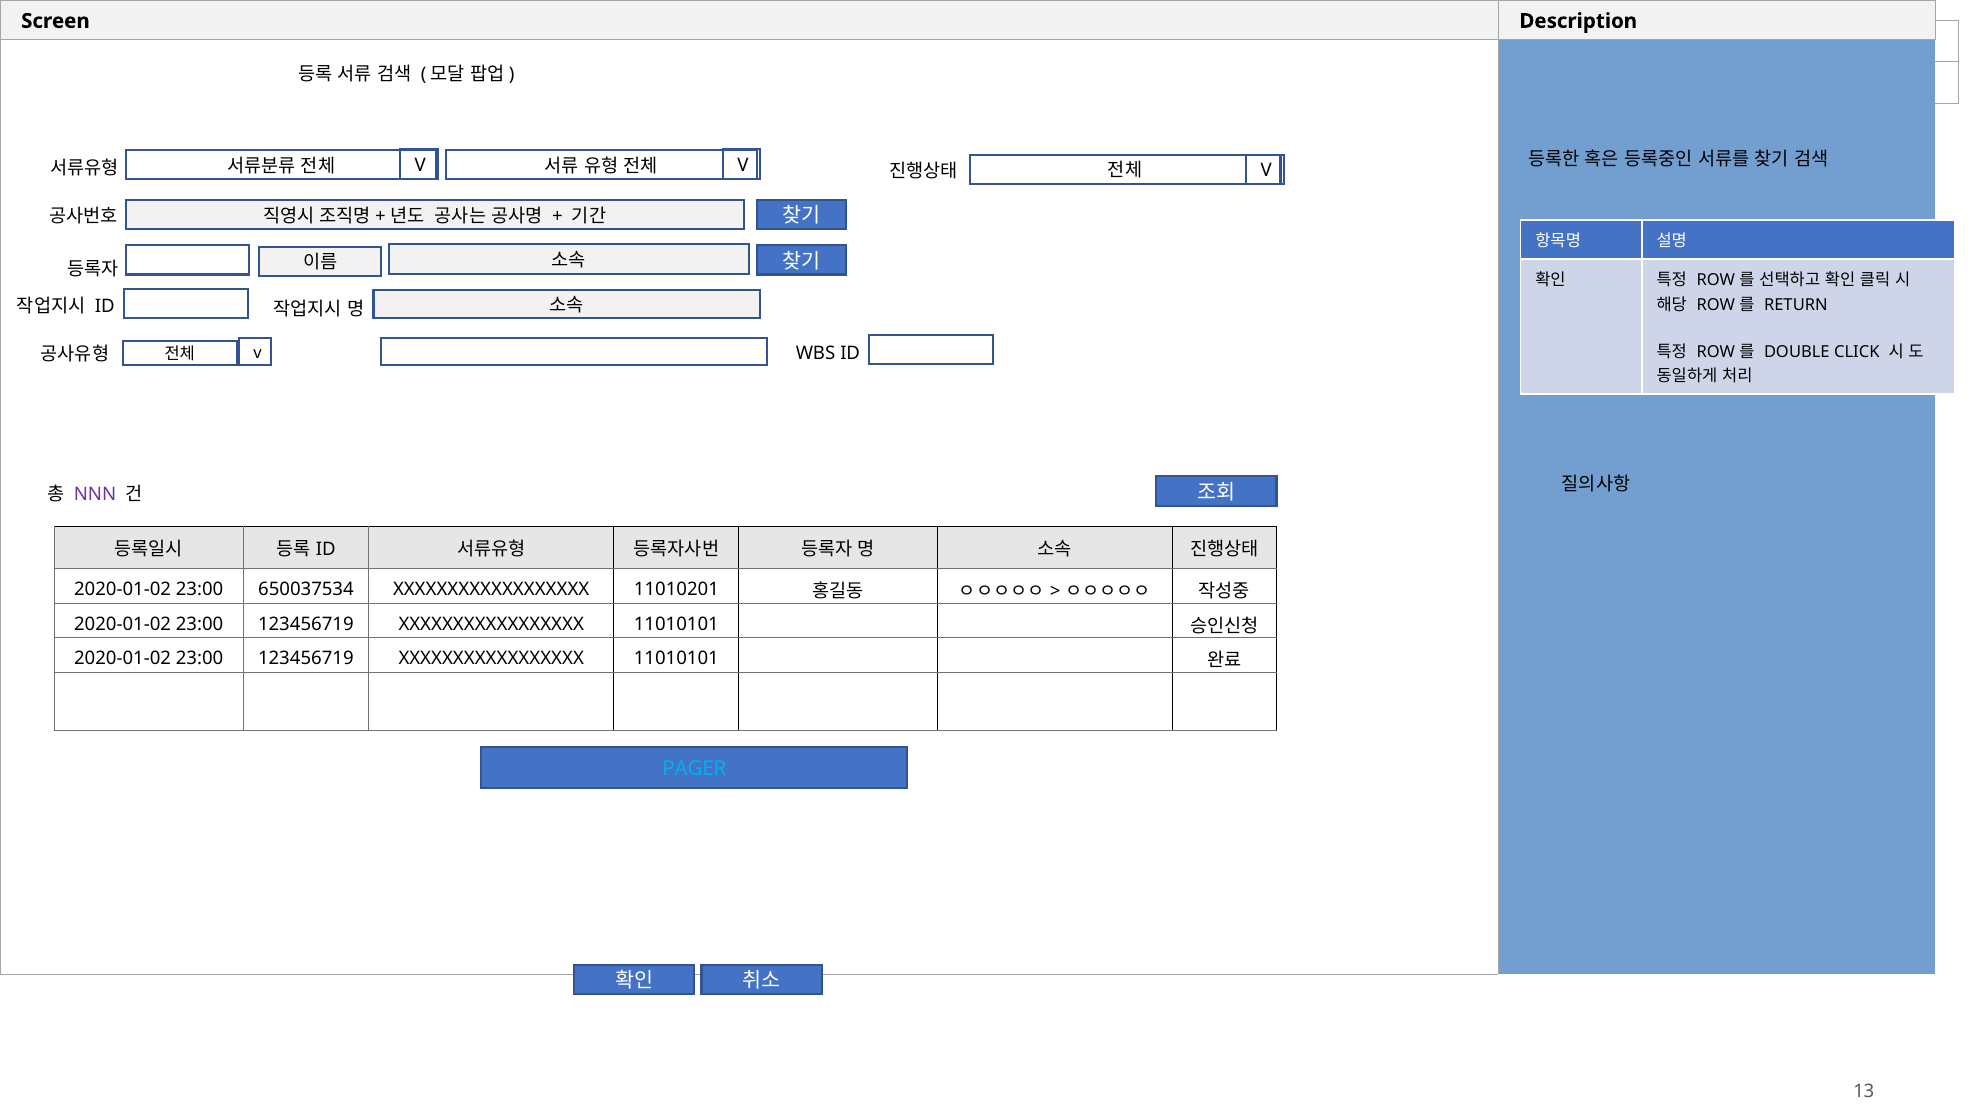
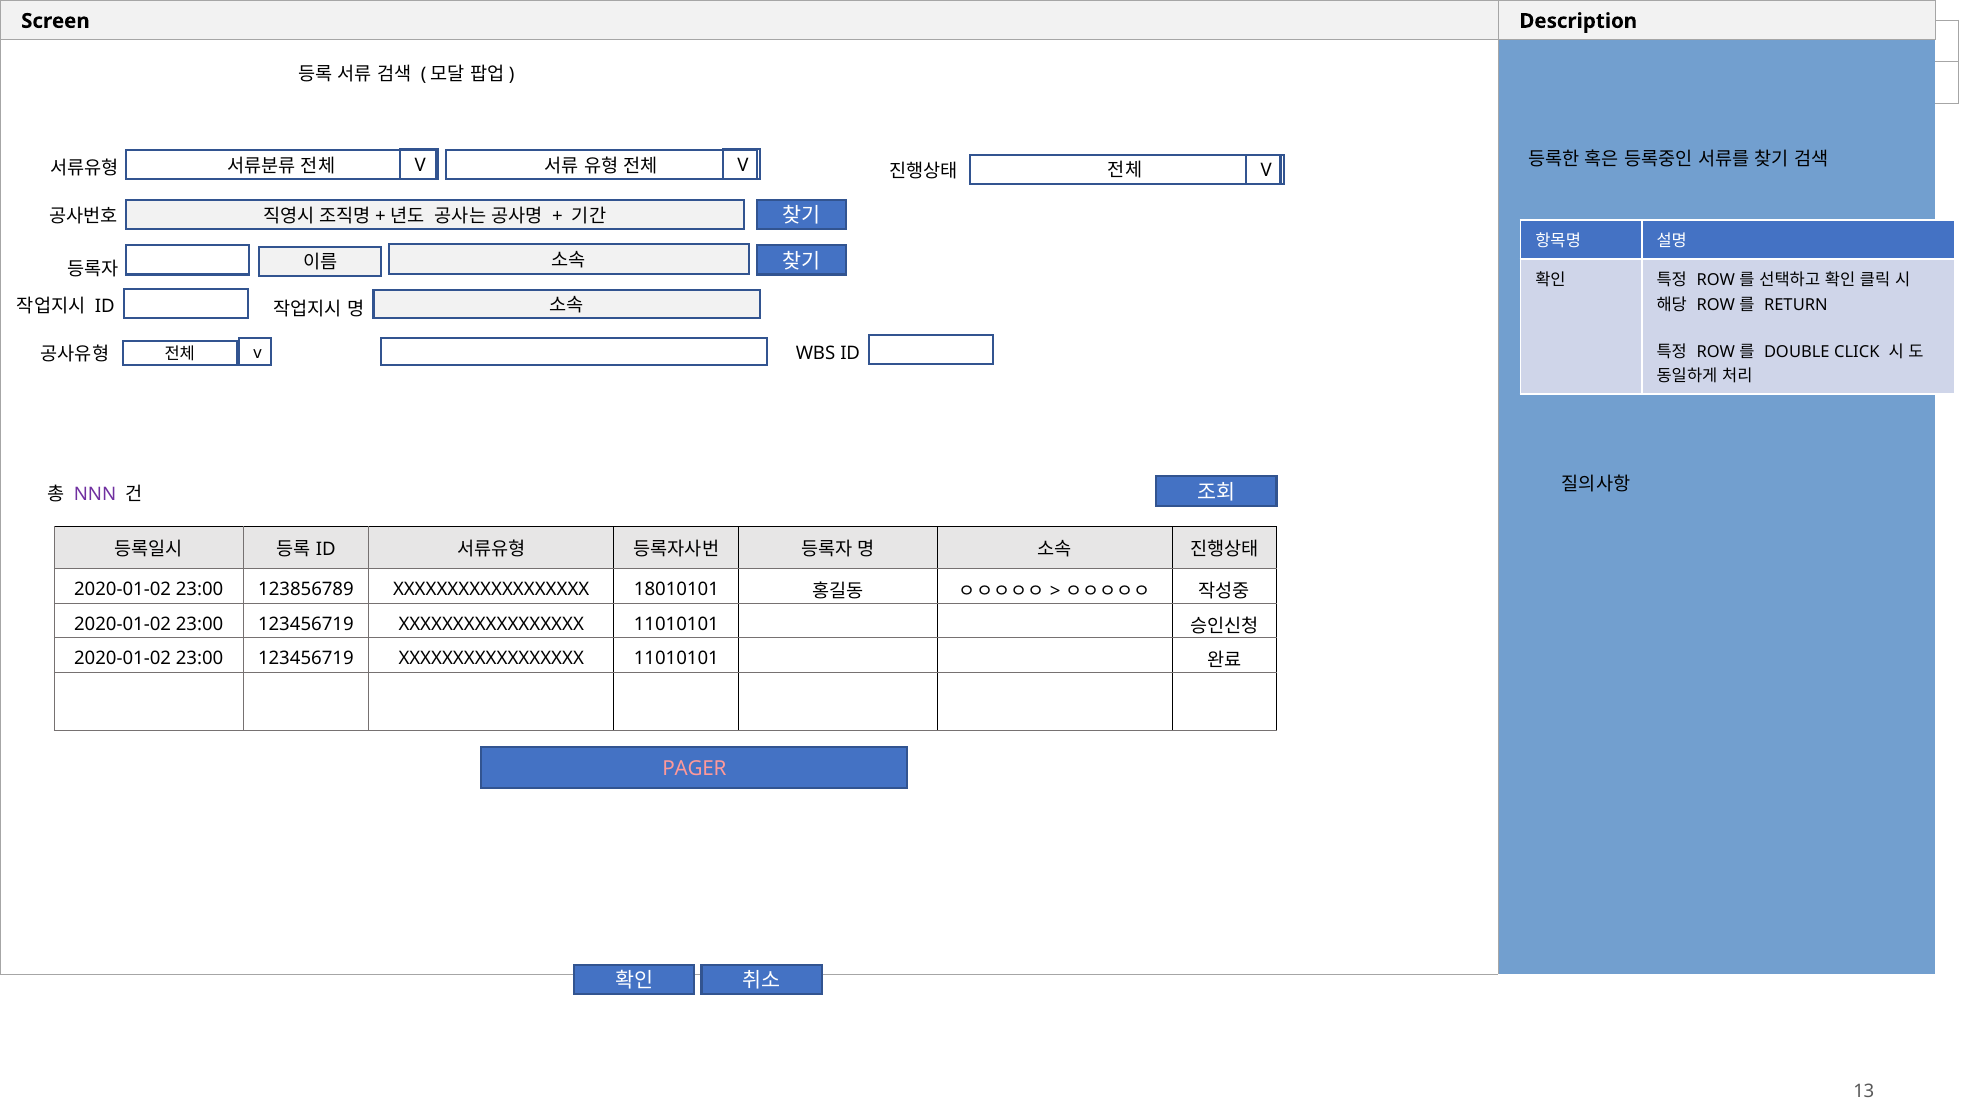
650037534: 650037534 -> 123856789
11010201: 11010201 -> 18010101
PAGER colour: light blue -> pink
